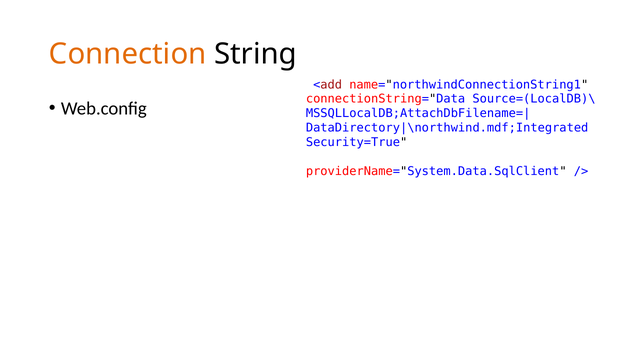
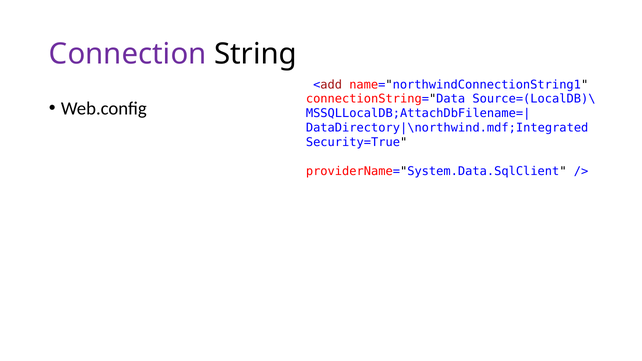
Connection colour: orange -> purple
